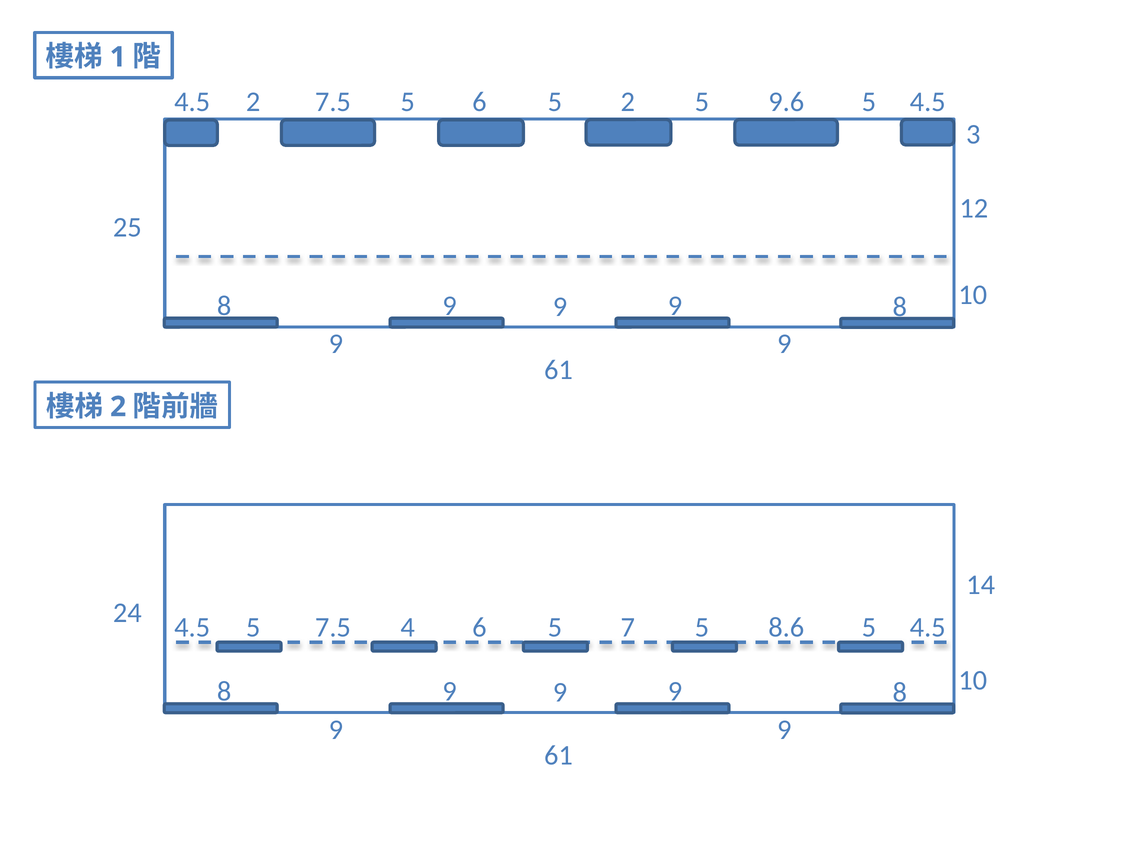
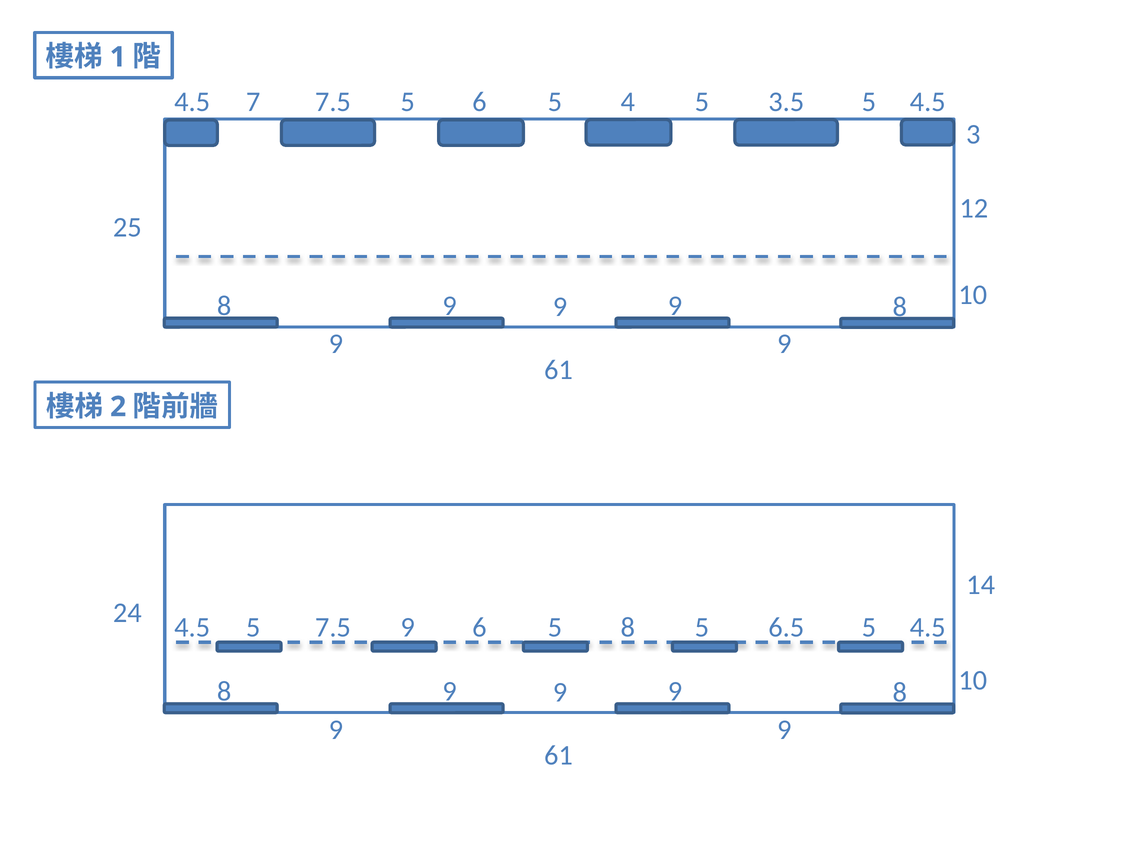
4.5 2: 2 -> 7
5 2: 2 -> 4
9.6: 9.6 -> 3.5
7.5 4: 4 -> 9
5 7: 7 -> 8
8.6: 8.6 -> 6.5
